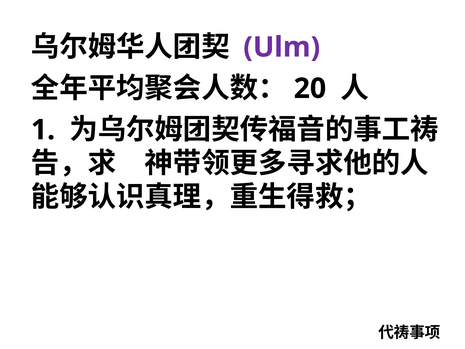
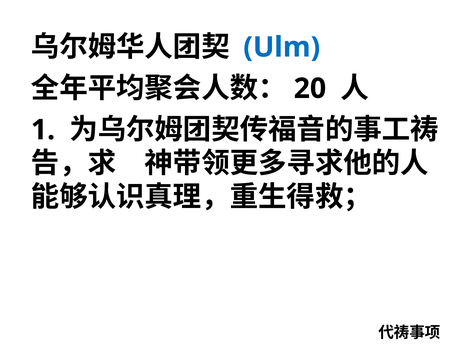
Ulm colour: purple -> blue
